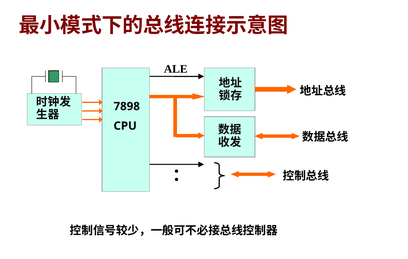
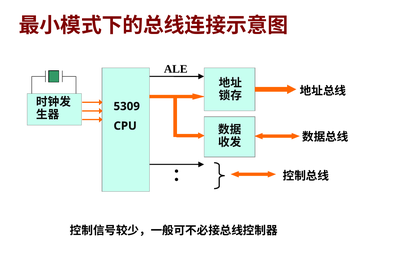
7898: 7898 -> 5309
